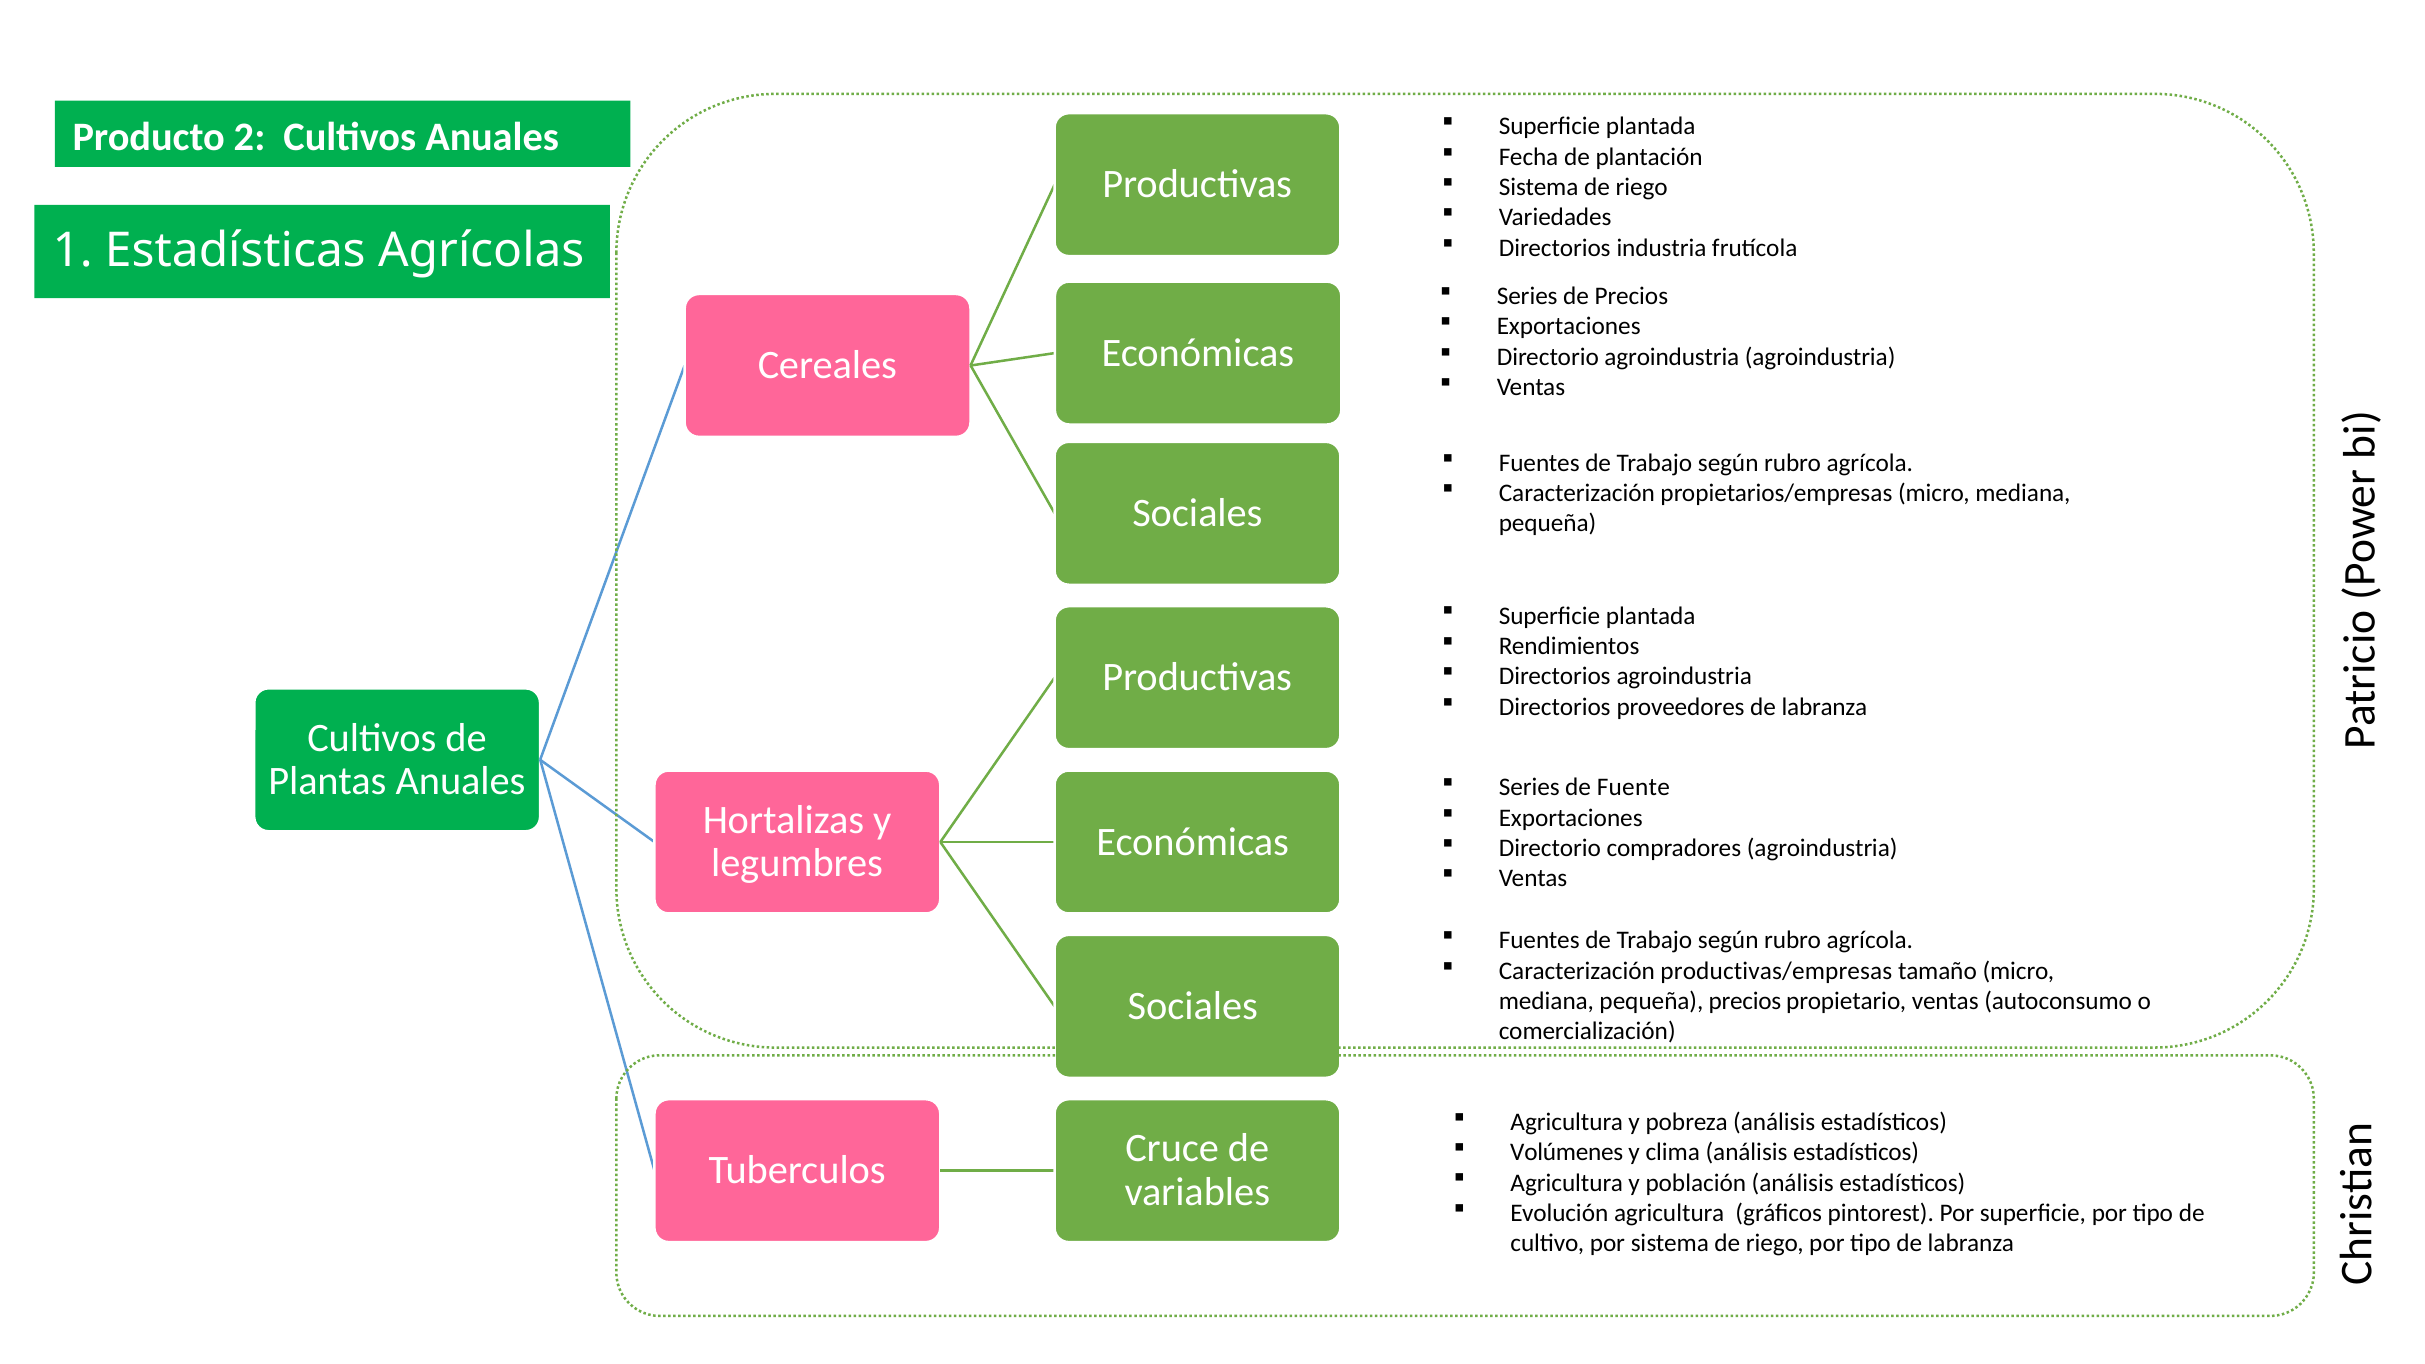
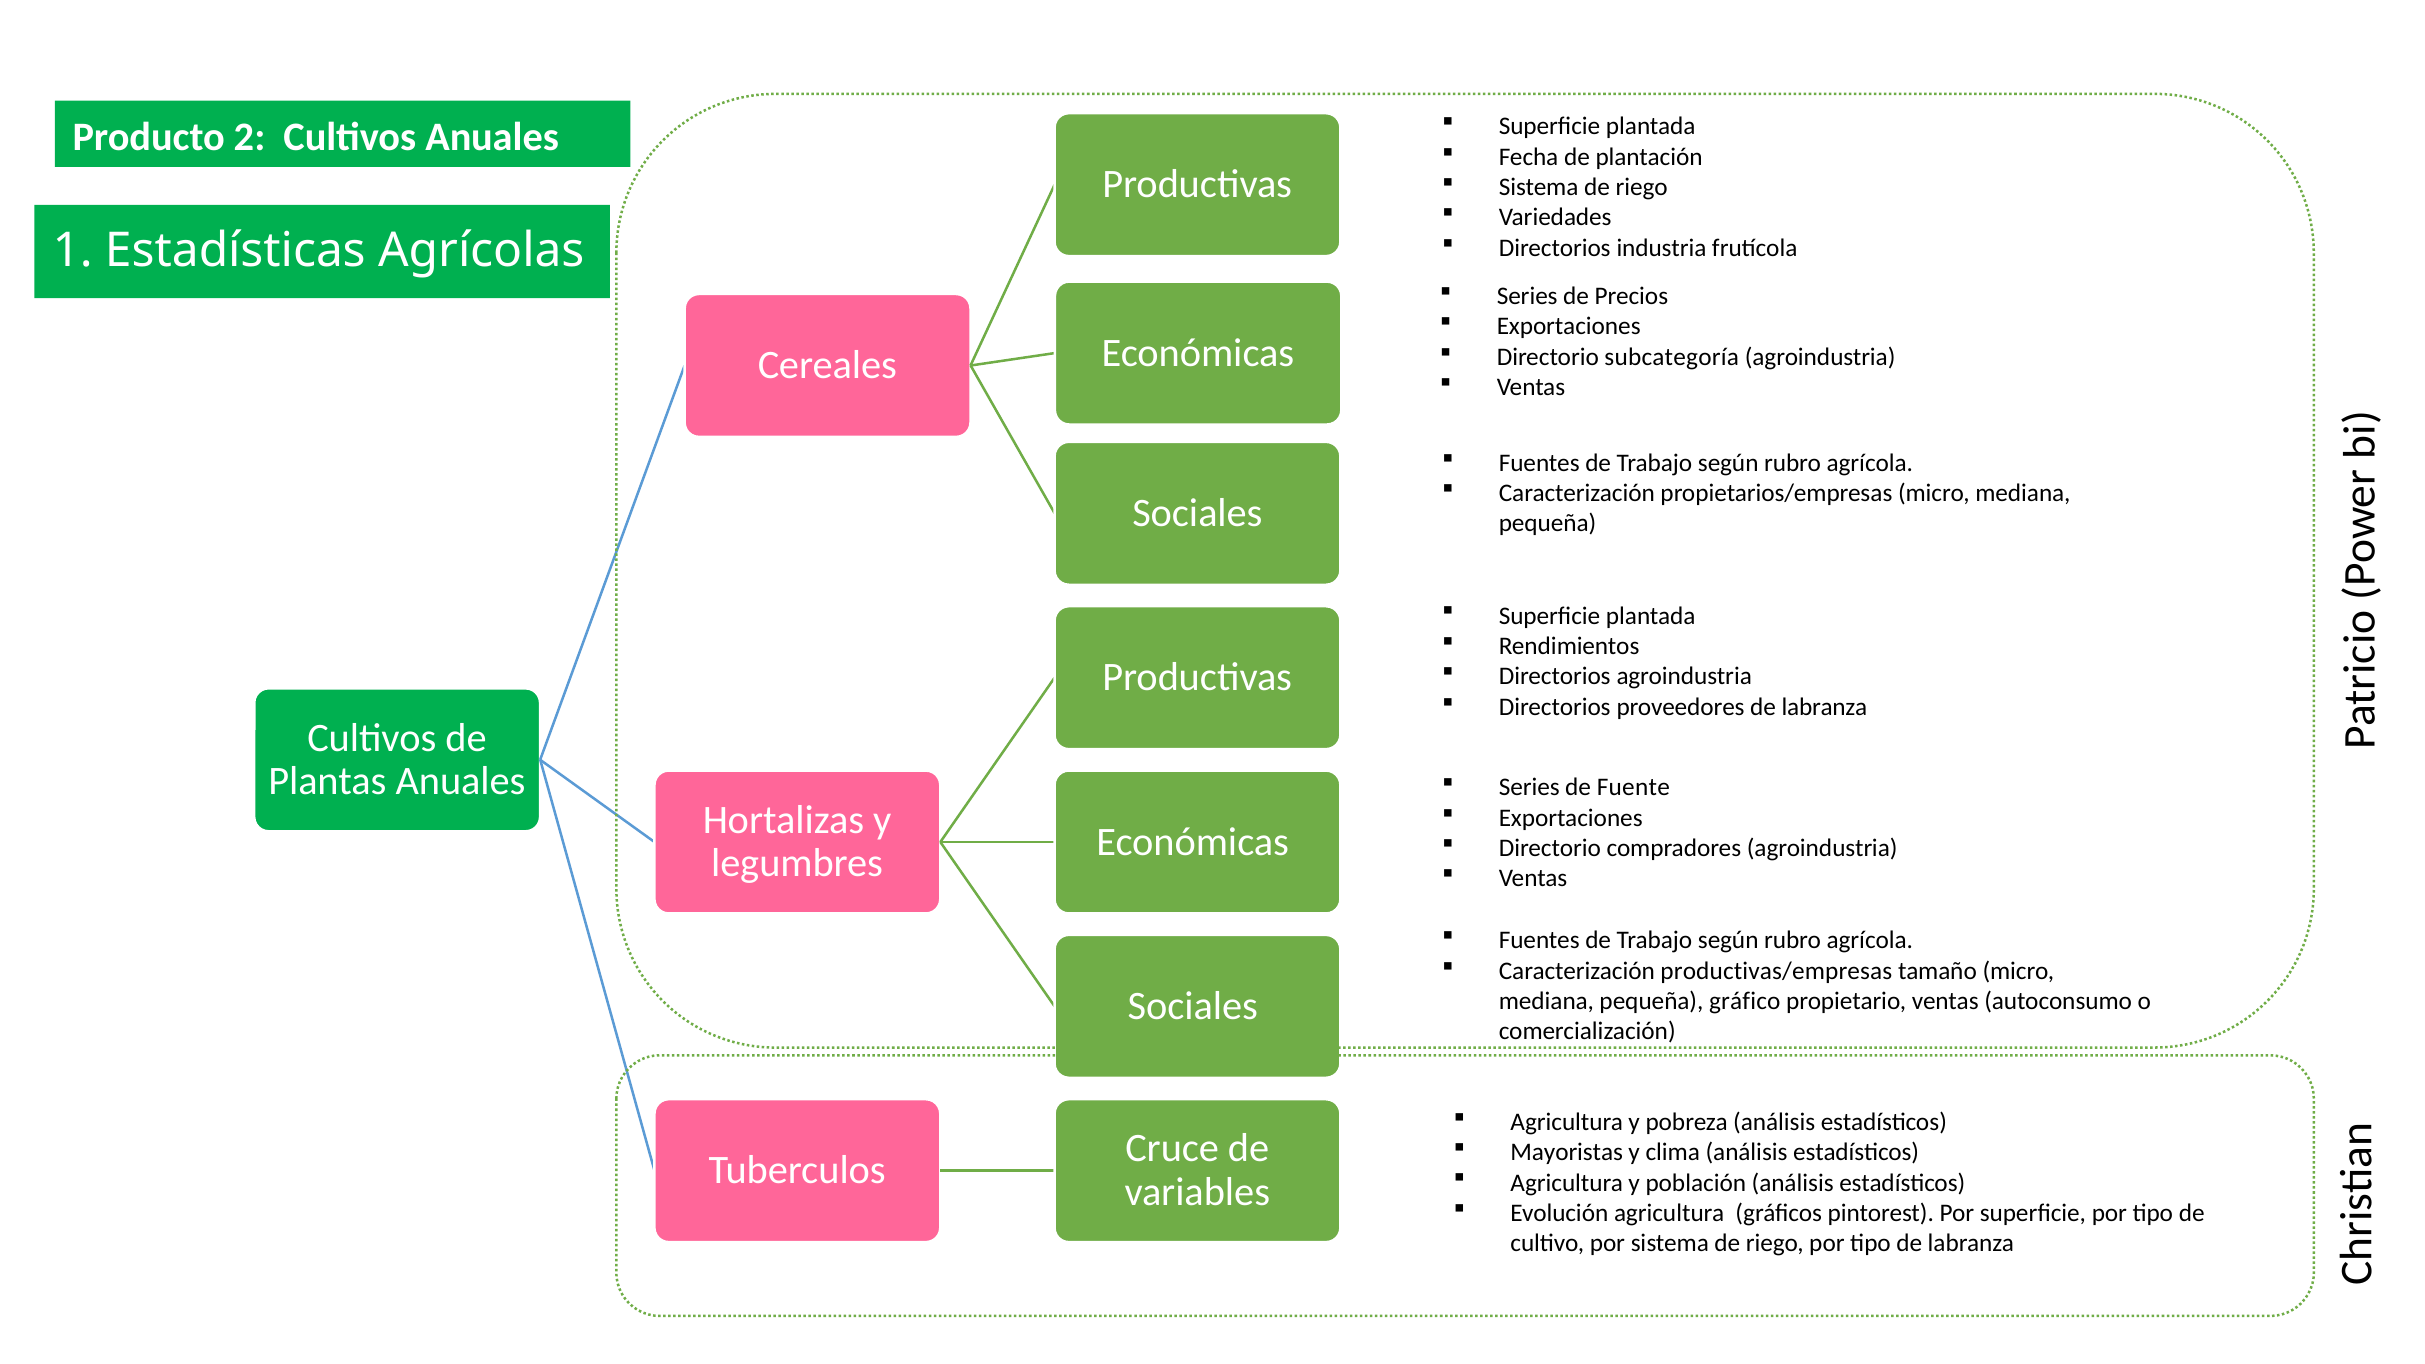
Directorio agroindustria: agroindustria -> subcategoría
pequeña precios: precios -> gráfico
Volúmenes: Volúmenes -> Mayoristas
